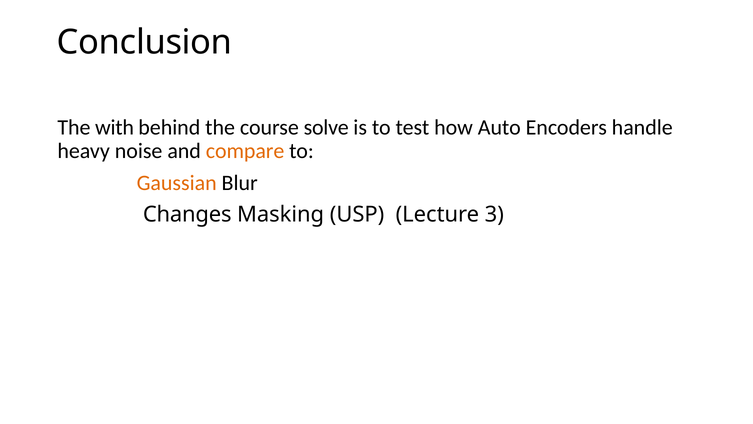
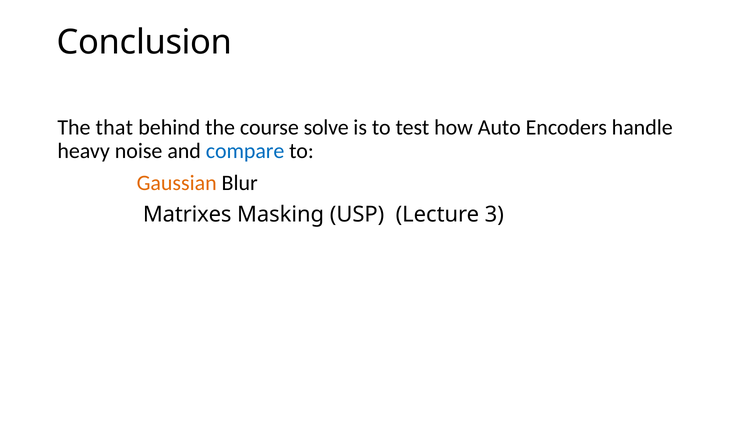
with: with -> that
compare colour: orange -> blue
Changes: Changes -> Matrixes
